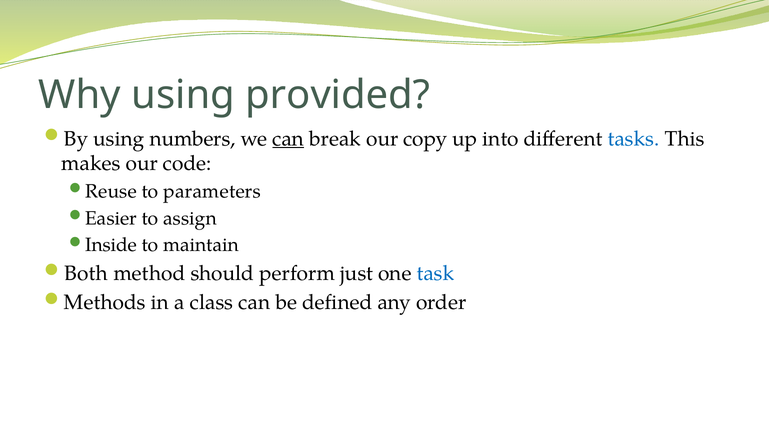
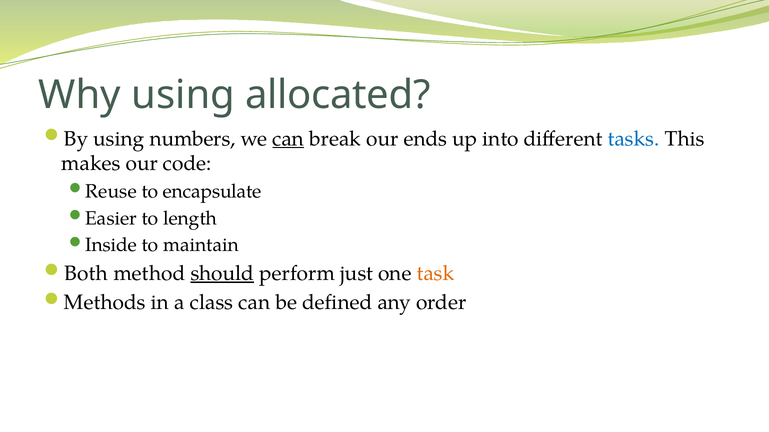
provided: provided -> allocated
copy: copy -> ends
parameters: parameters -> encapsulate
assign: assign -> length
should underline: none -> present
task colour: blue -> orange
